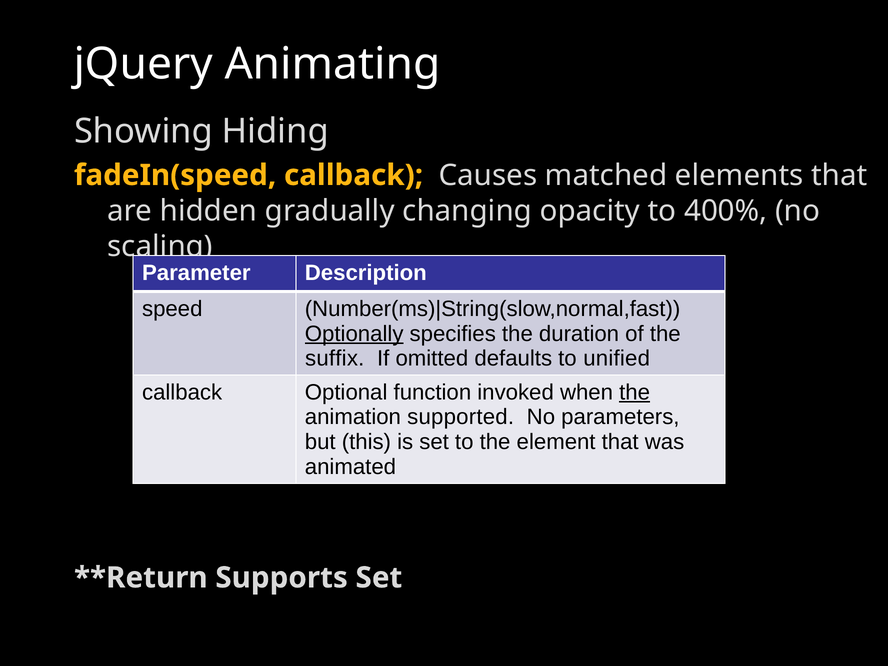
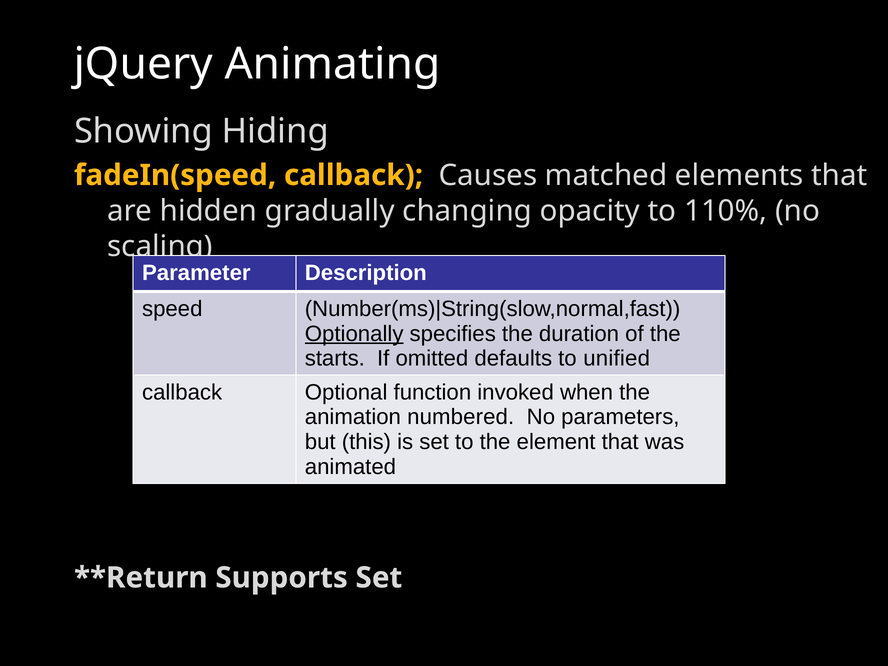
400%: 400% -> 110%
suffix: suffix -> starts
the at (635, 392) underline: present -> none
supported: supported -> numbered
